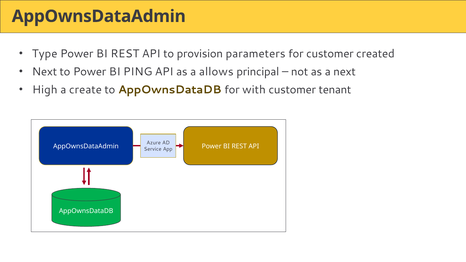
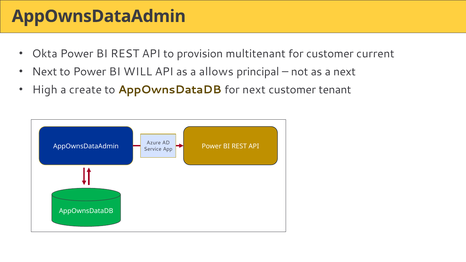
Type: Type -> Okta
parameters: parameters -> multitenant
created: created -> current
PING: PING -> WILL
for with: with -> next
